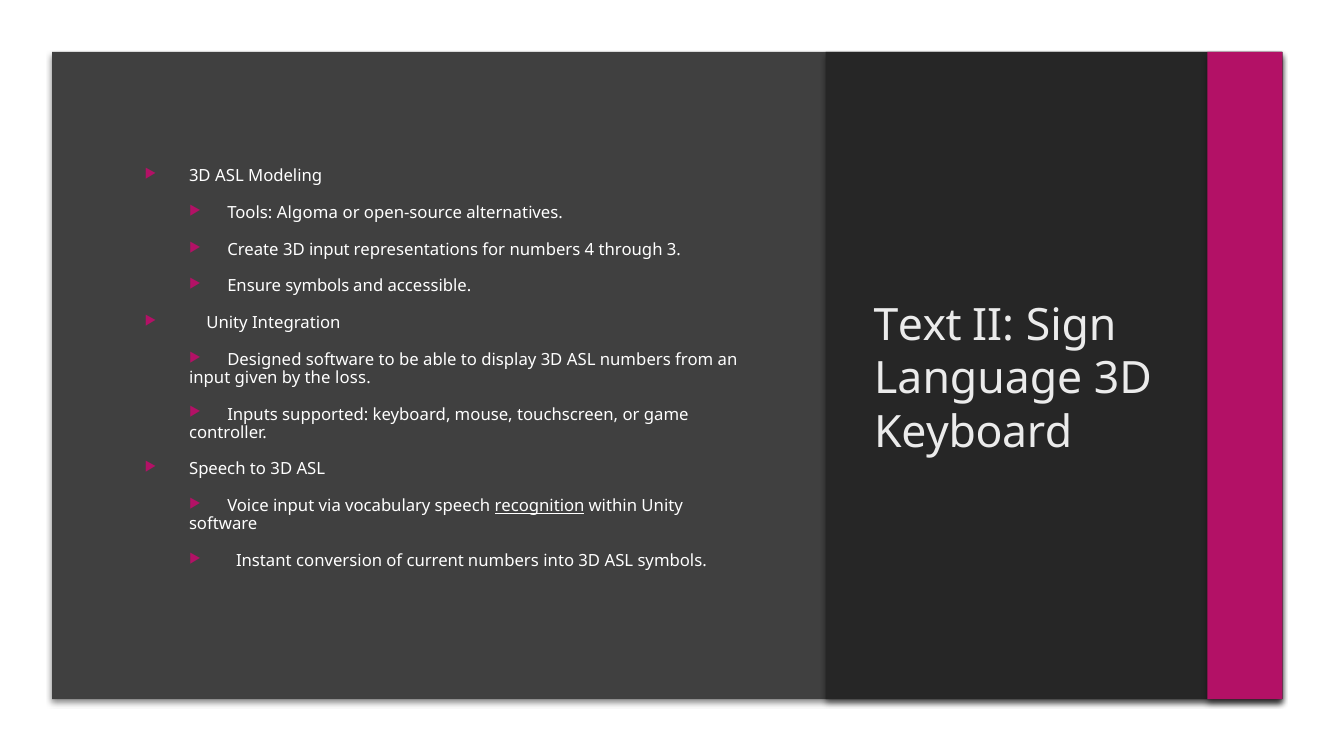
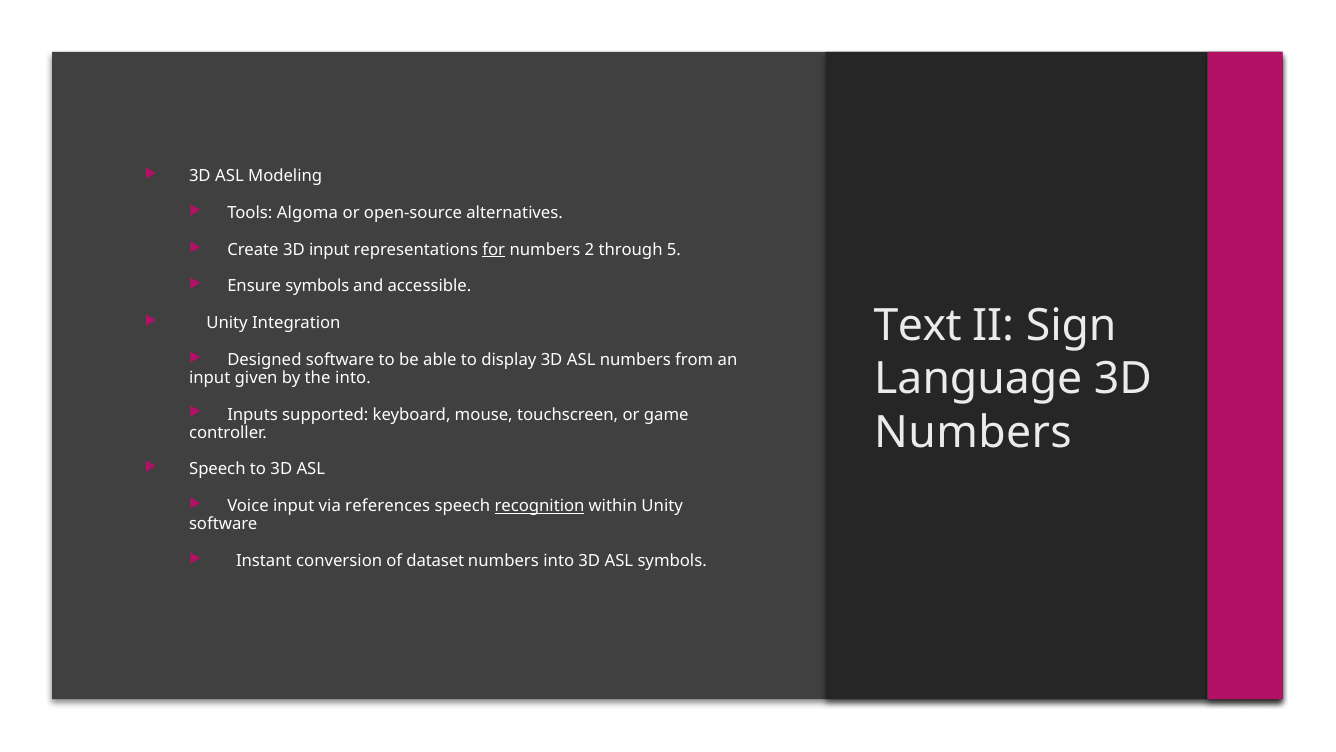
for underline: none -> present
4: 4 -> 2
3: 3 -> 5
the loss: loss -> into
Keyboard at (973, 432): Keyboard -> Numbers
vocabulary: vocabulary -> references
current: current -> dataset
